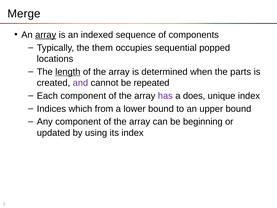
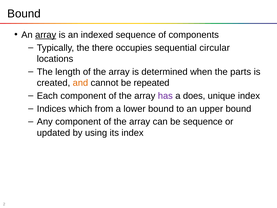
Merge at (24, 14): Merge -> Bound
them: them -> there
popped: popped -> circular
length underline: present -> none
and colour: purple -> orange
be beginning: beginning -> sequence
